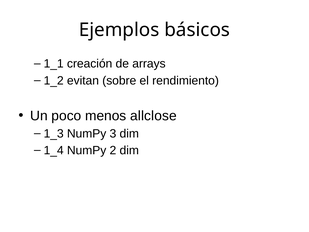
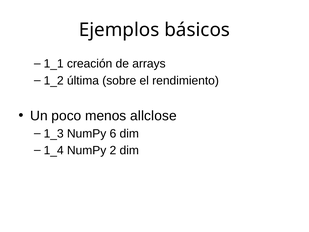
evitan: evitan -> última
3: 3 -> 6
